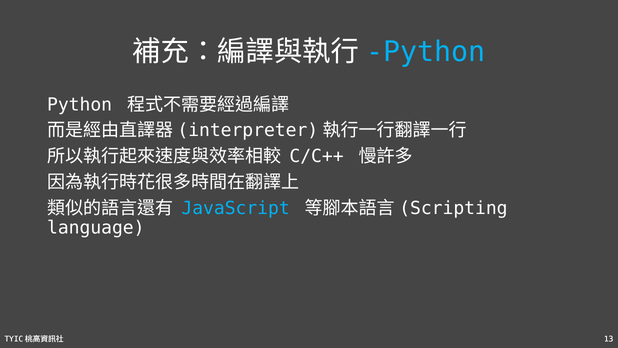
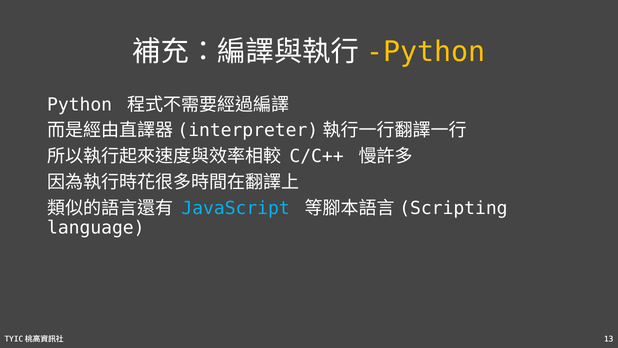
Python at (426, 52) colour: light blue -> yellow
